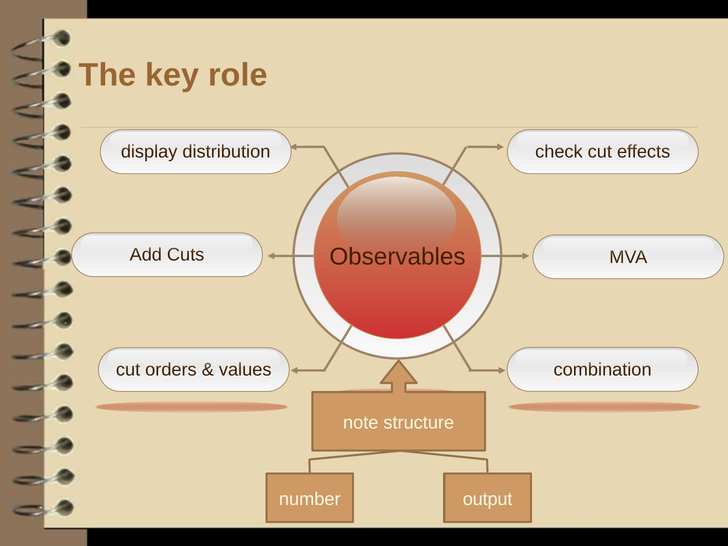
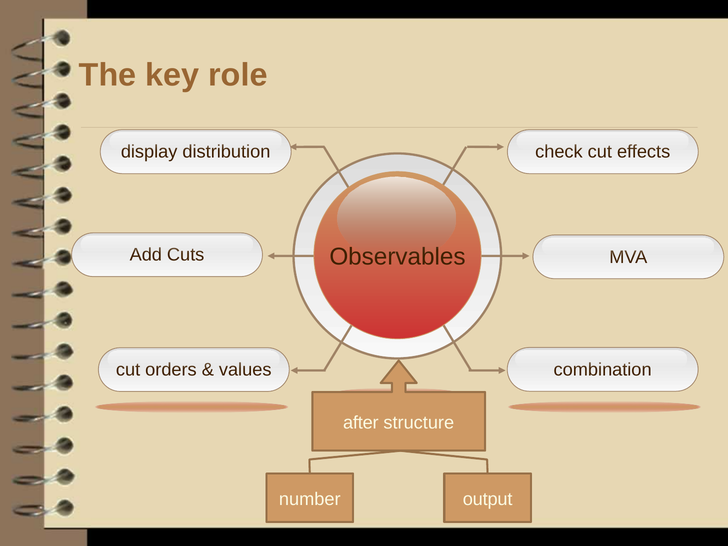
note: note -> after
